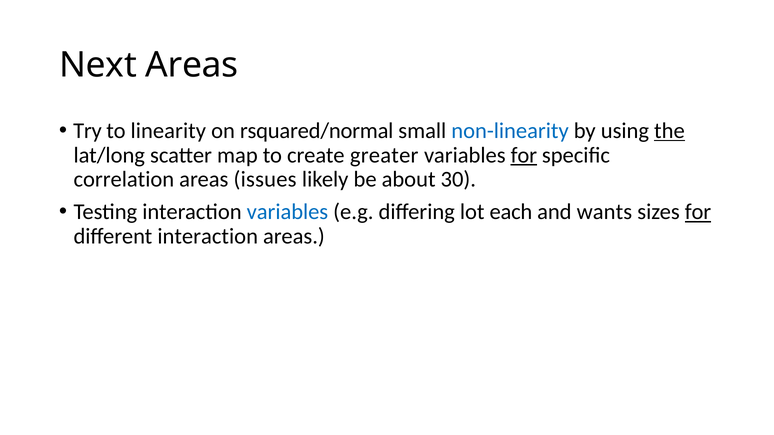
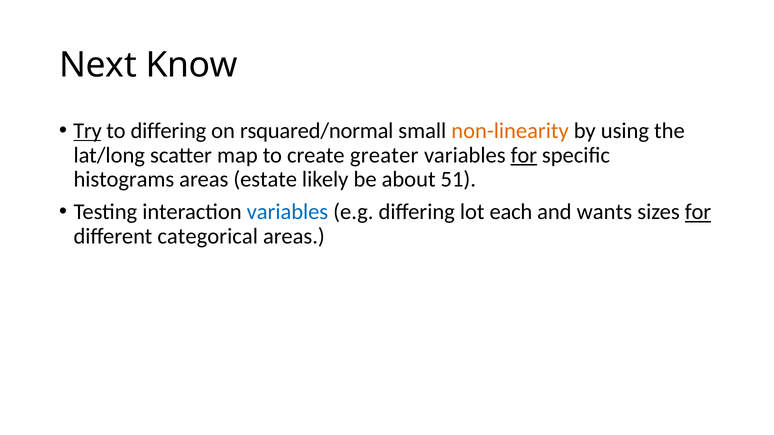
Next Areas: Areas -> Know
Try underline: none -> present
to linearity: linearity -> differing
non-linearity colour: blue -> orange
the underline: present -> none
correlation: correlation -> histograms
issues: issues -> estate
30: 30 -> 51
different interaction: interaction -> categorical
